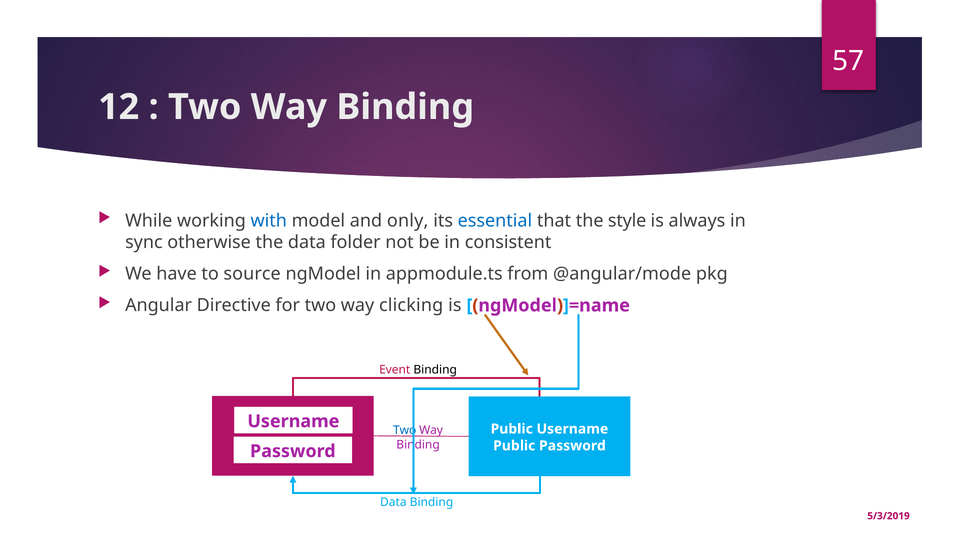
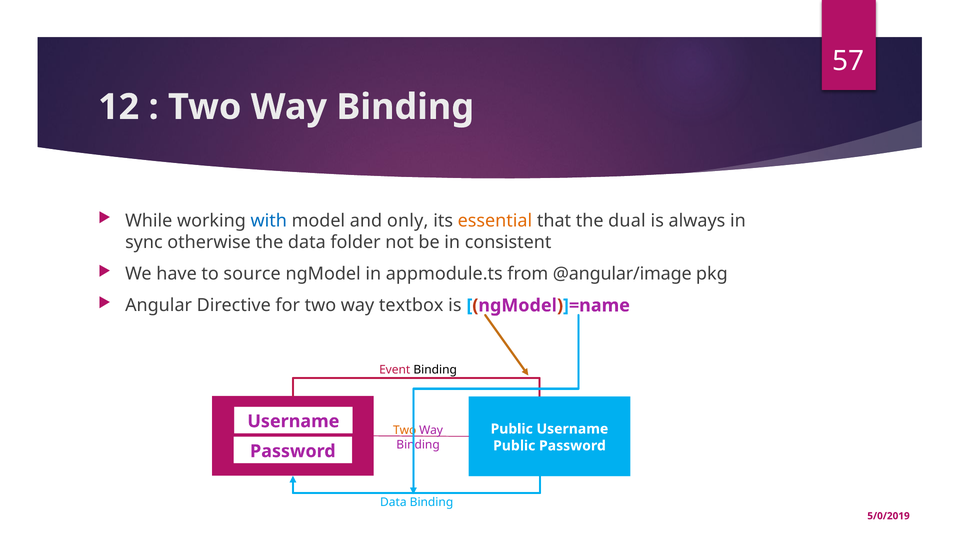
essential colour: blue -> orange
style: style -> dual
@angular/mode: @angular/mode -> @angular/image
clicking: clicking -> textbox
Two at (405, 431) colour: blue -> orange
5/3/2019: 5/3/2019 -> 5/0/2019
